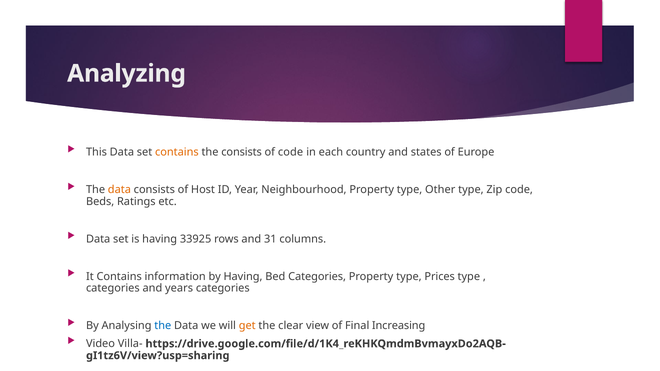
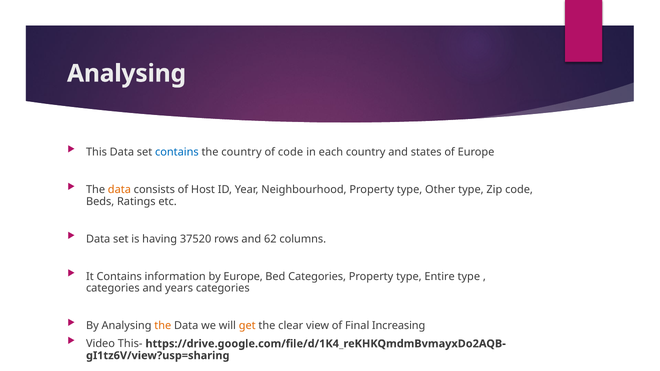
Analyzing at (127, 74): Analyzing -> Analysing
contains at (177, 152) colour: orange -> blue
the consists: consists -> country
33925: 33925 -> 37520
31: 31 -> 62
by Having: Having -> Europe
Prices: Prices -> Entire
the at (163, 326) colour: blue -> orange
Villa-: Villa- -> This-
